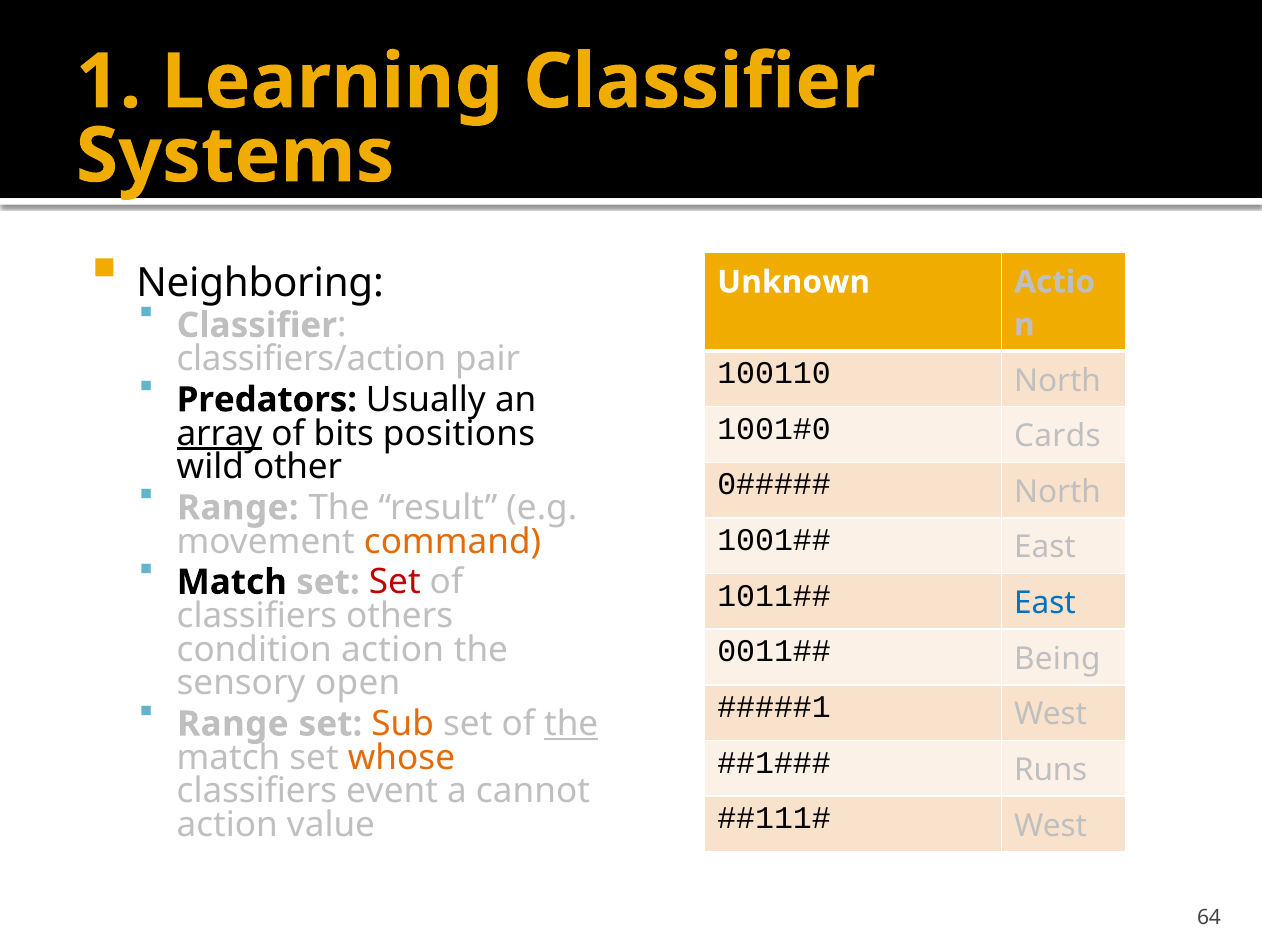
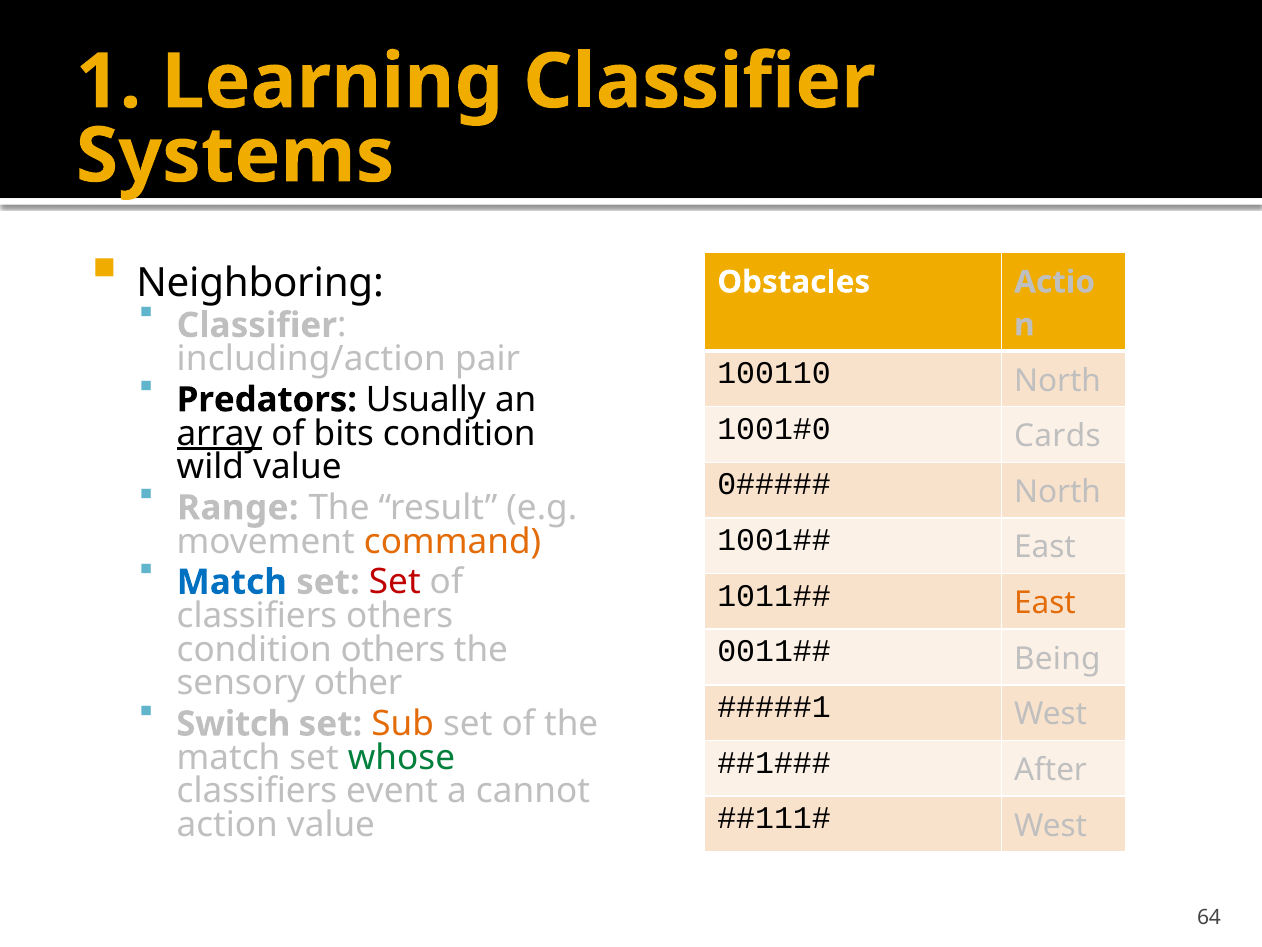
Unknown: Unknown -> Obstacles
classifiers/action: classifiers/action -> including/action
bits positions: positions -> condition
wild other: other -> value
Match at (232, 582) colour: black -> blue
East at (1045, 603) colour: blue -> orange
condition action: action -> others
open: open -> other
Range at (233, 724): Range -> Switch
the at (571, 724) underline: present -> none
whose colour: orange -> green
Runs: Runs -> After
